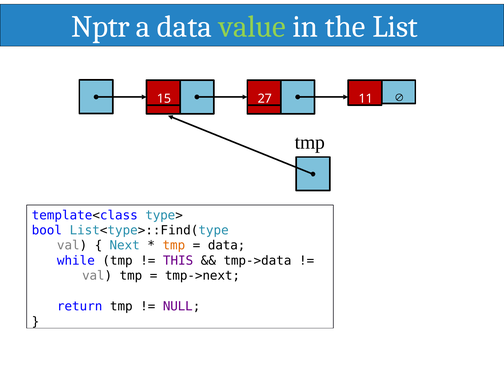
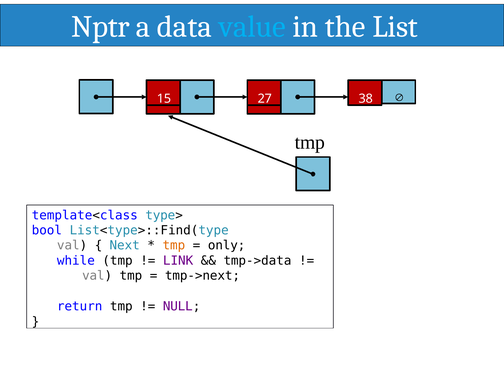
value colour: light green -> light blue
11: 11 -> 38
data at (227, 245): data -> only
THIS: THIS -> LINK
